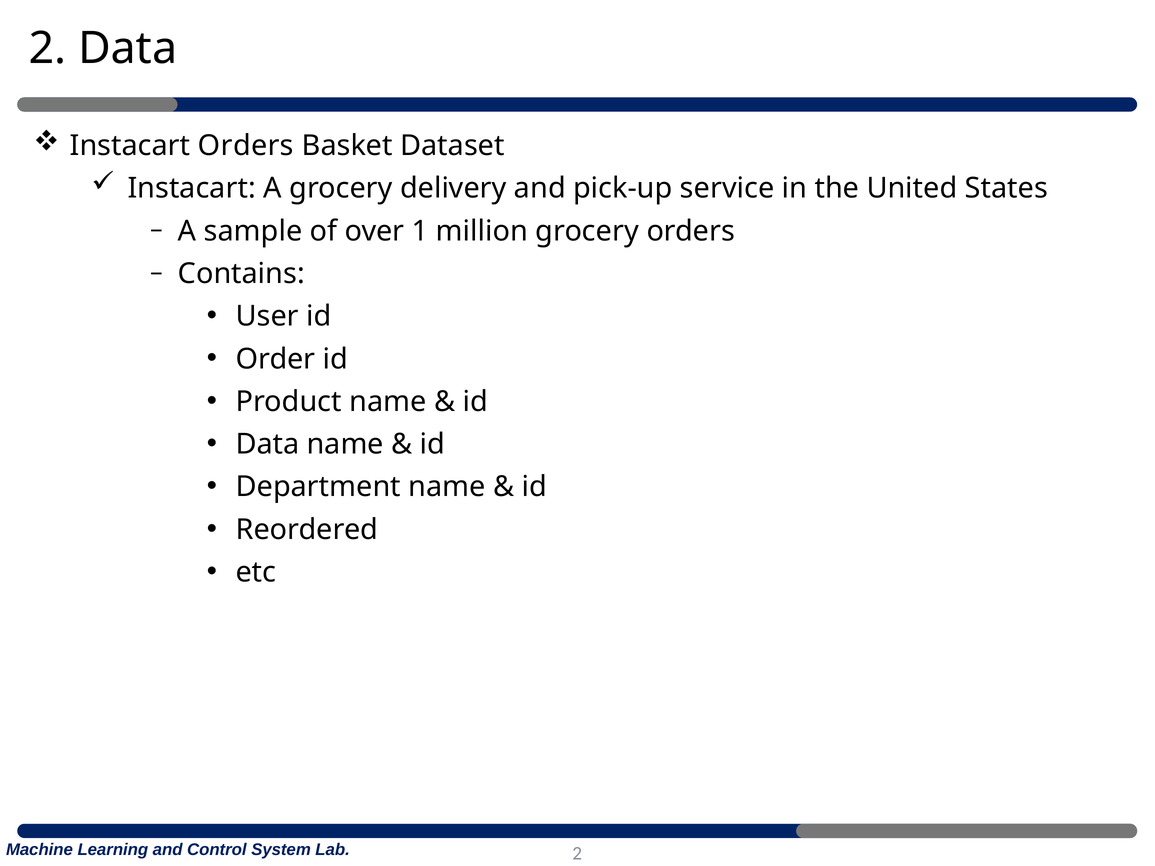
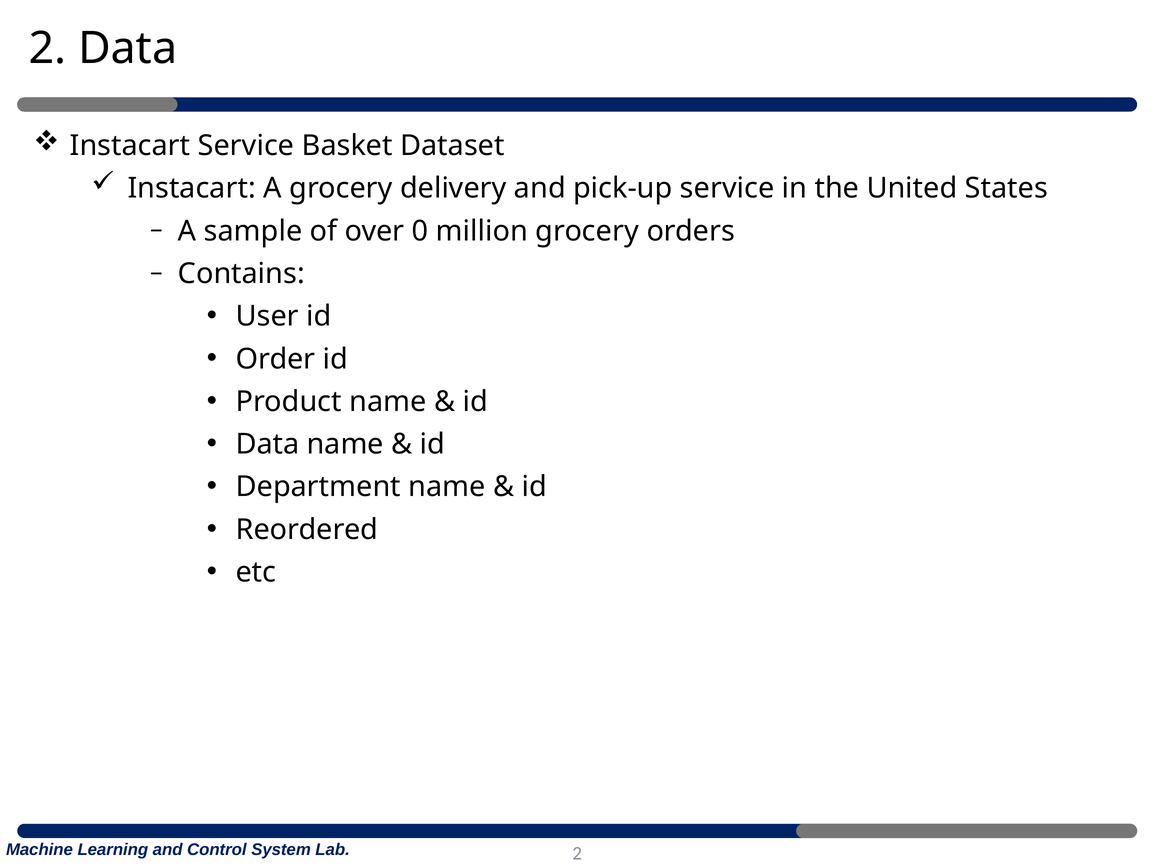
Instacart Orders: Orders -> Service
1: 1 -> 0
